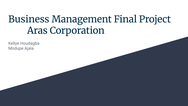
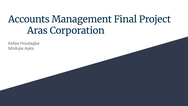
Business: Business -> Accounts
